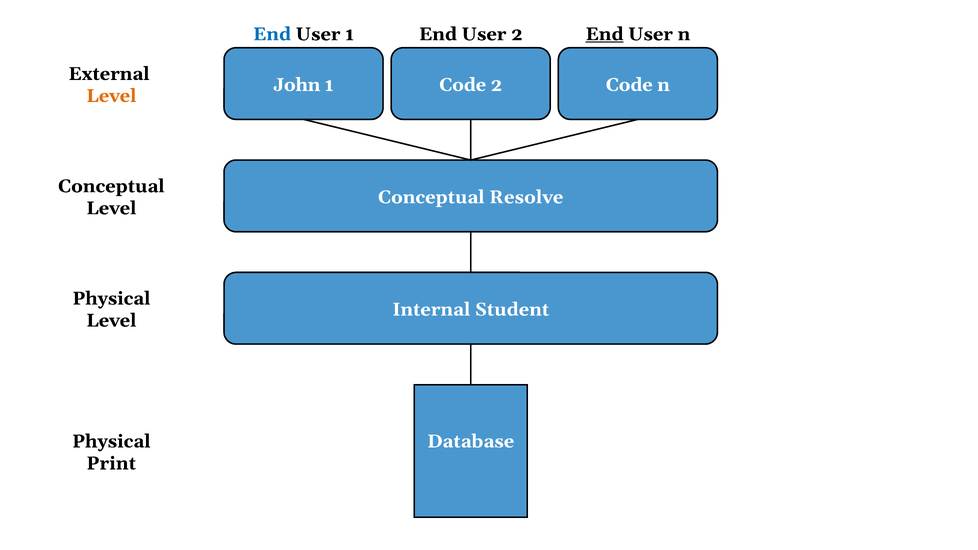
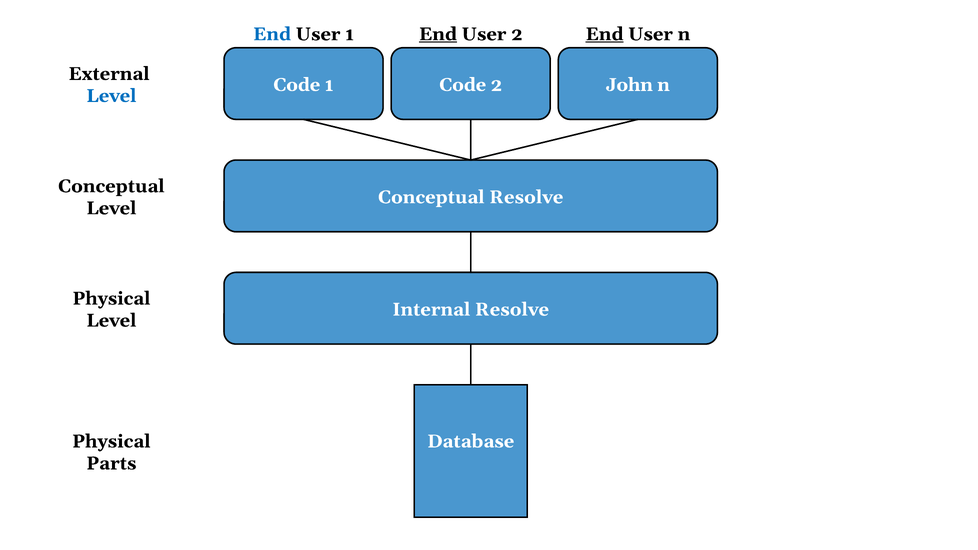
End at (438, 34) underline: none -> present
John at (297, 85): John -> Code
2 Code: Code -> John
Level at (111, 96) colour: orange -> blue
Internal Student: Student -> Resolve
Print: Print -> Parts
